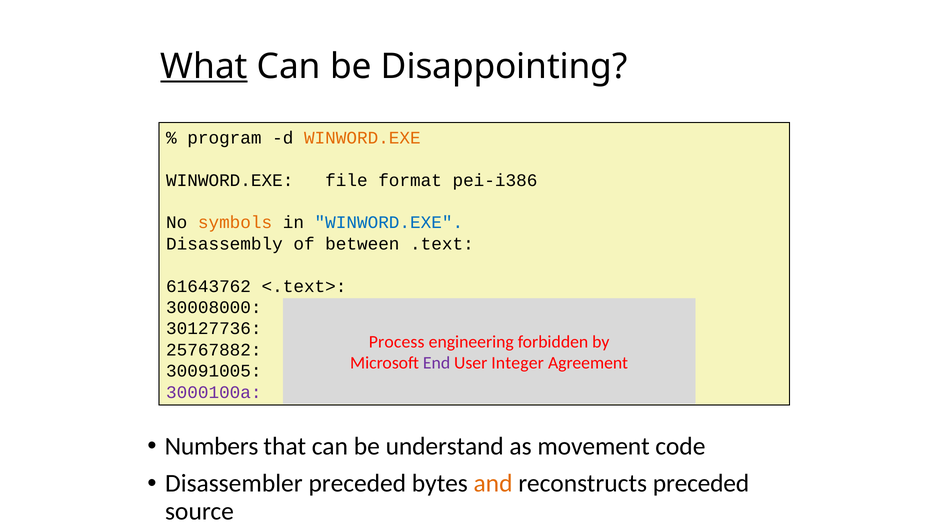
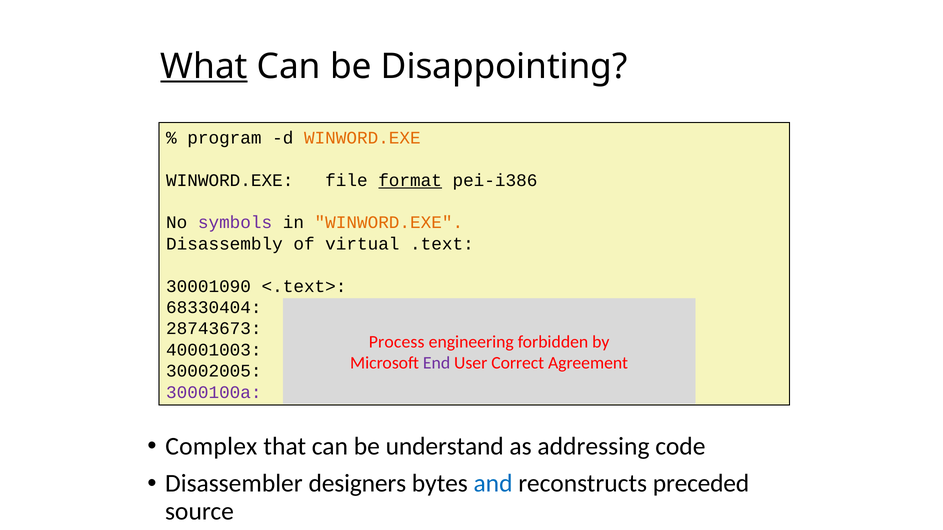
format underline: none -> present
symbols colour: orange -> purple
WINWORD.EXE at (389, 223) colour: blue -> orange
between: between -> virtual
61643762: 61643762 -> 30001090
30008000: 30008000 -> 68330404
30127736: 30127736 -> 28743673
25767882: 25767882 -> 40001003
Integer: Integer -> Correct
30091005: 30091005 -> 30002005
Numbers: Numbers -> Complex
movement: movement -> addressing
Disassembler preceded: preceded -> designers
and colour: orange -> blue
